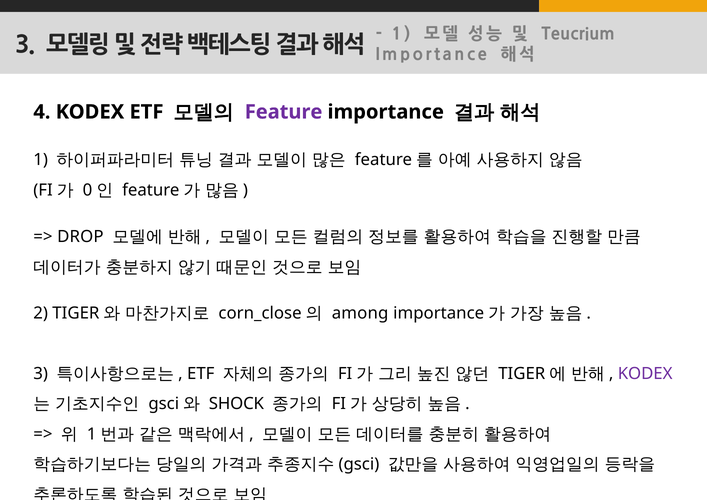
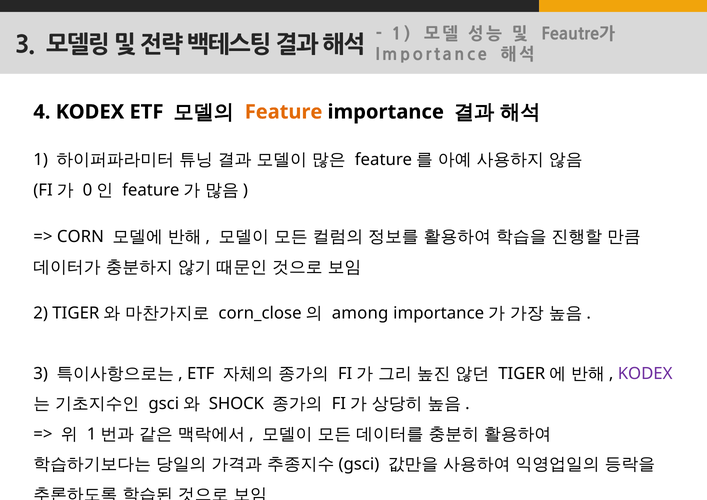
Teucrium: Teucrium -> Feautre가
Feature colour: purple -> orange
DROP: DROP -> CORN
